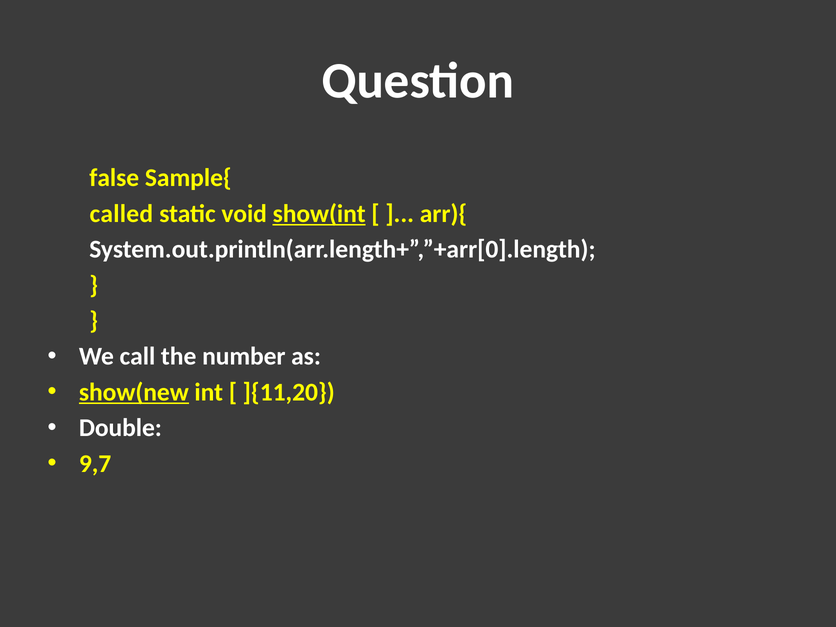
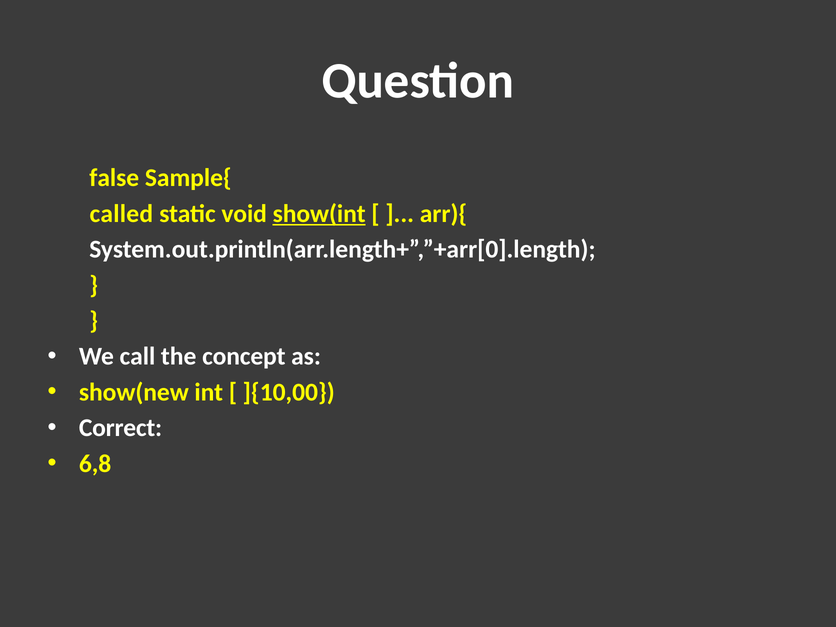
number: number -> concept
show(new underline: present -> none
]{11,20: ]{11,20 -> ]{10,00
Double: Double -> Correct
9,7: 9,7 -> 6,8
